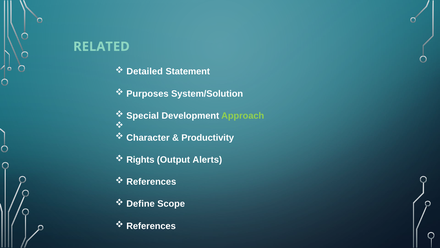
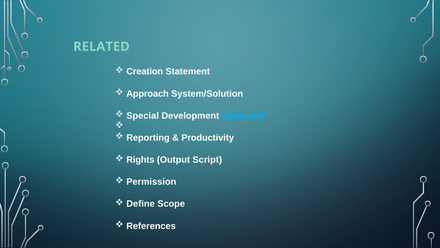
Detailed: Detailed -> Creation
Purposes at (147, 93): Purposes -> Approach
Approach at (243, 115) colour: light green -> light blue
Character: Character -> Reporting
Alerts: Alerts -> Script
References at (151, 181): References -> Permission
